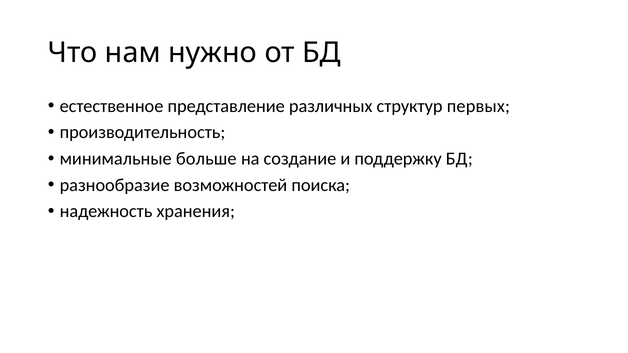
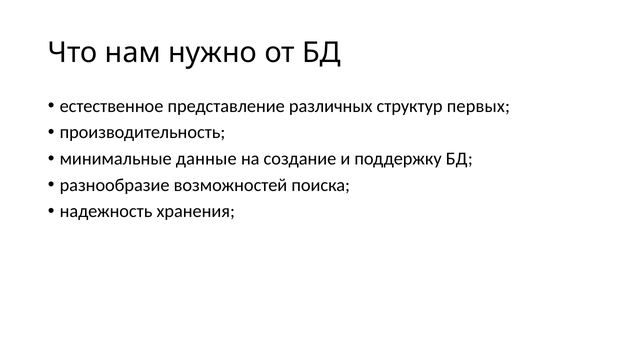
больше: больше -> данные
